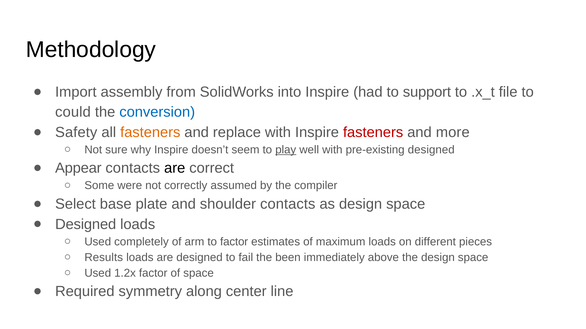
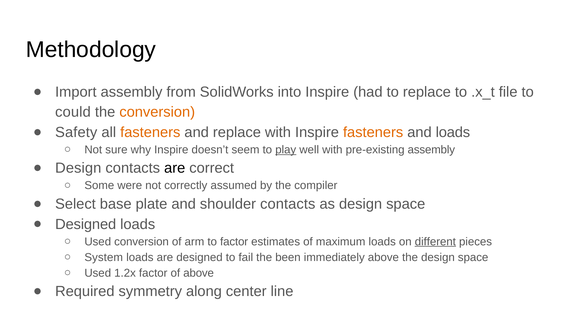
to support: support -> replace
conversion at (157, 112) colour: blue -> orange
fasteners at (373, 133) colour: red -> orange
and more: more -> loads
pre-existing designed: designed -> assembly
Appear at (78, 168): Appear -> Design
Used completely: completely -> conversion
different underline: none -> present
Results: Results -> System
of space: space -> above
